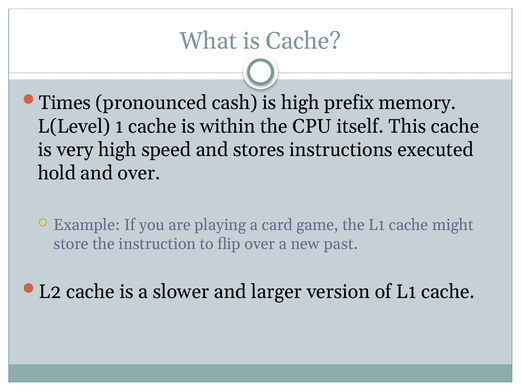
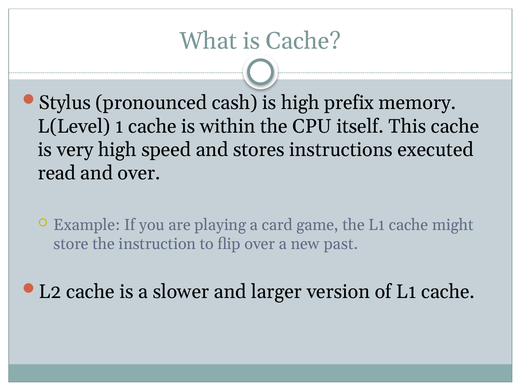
Times: Times -> Stylus
hold: hold -> read
